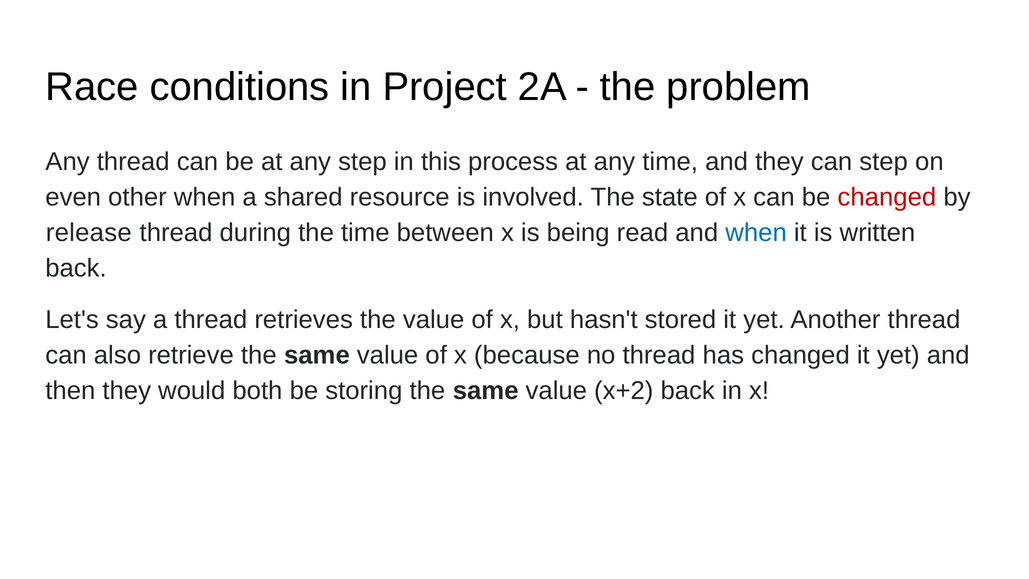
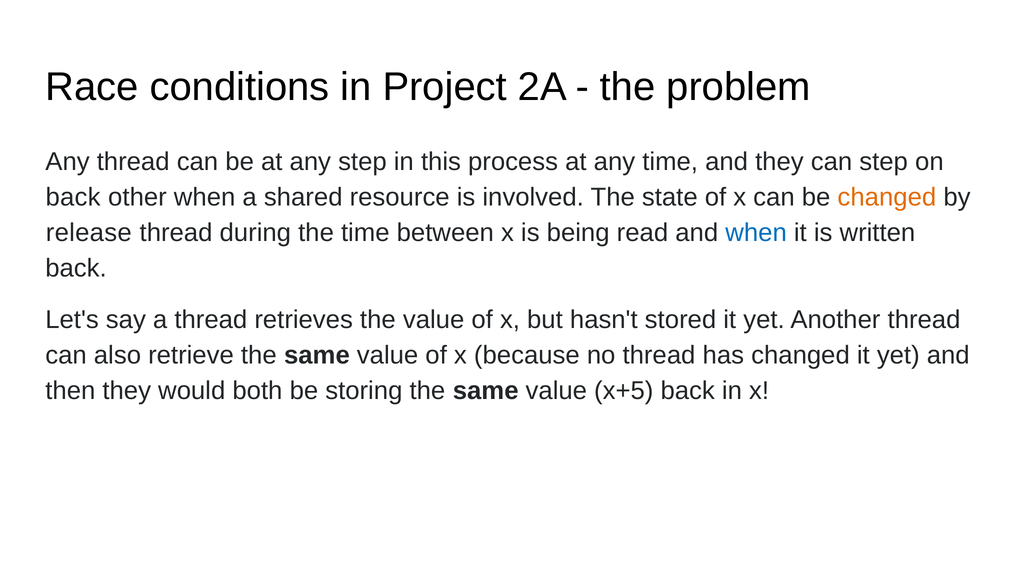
even at (73, 197): even -> back
changed at (887, 197) colour: red -> orange
x+2: x+2 -> x+5
